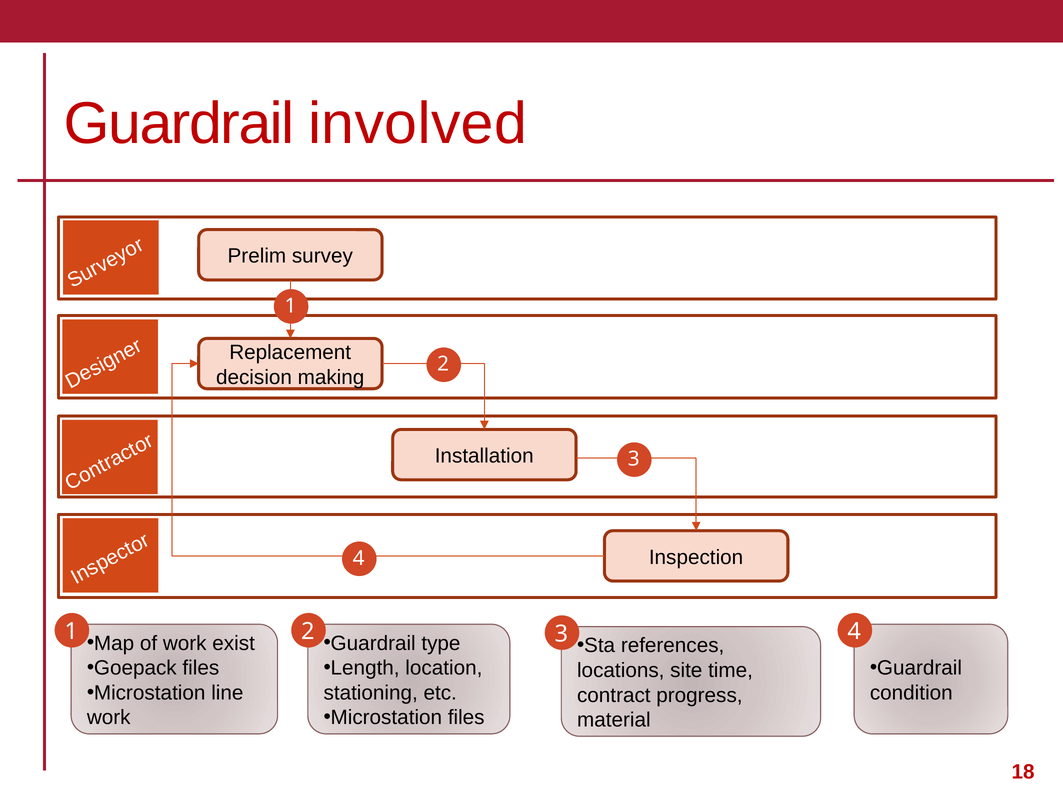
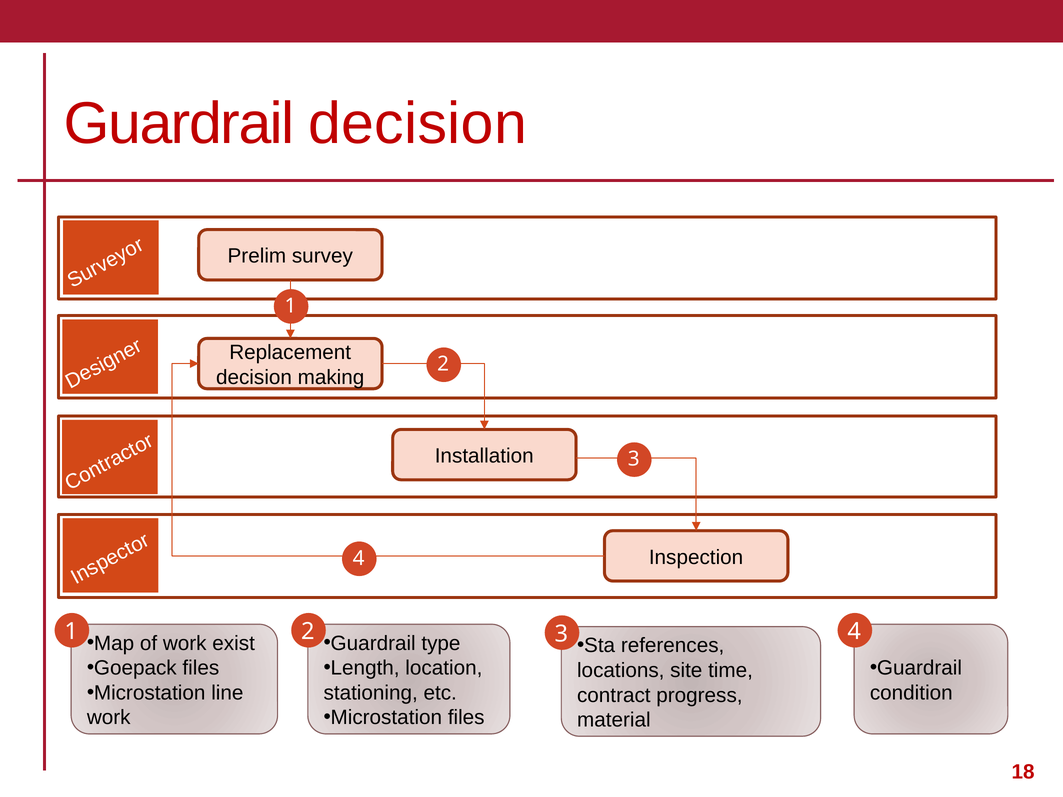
Guardrail involved: involved -> decision
